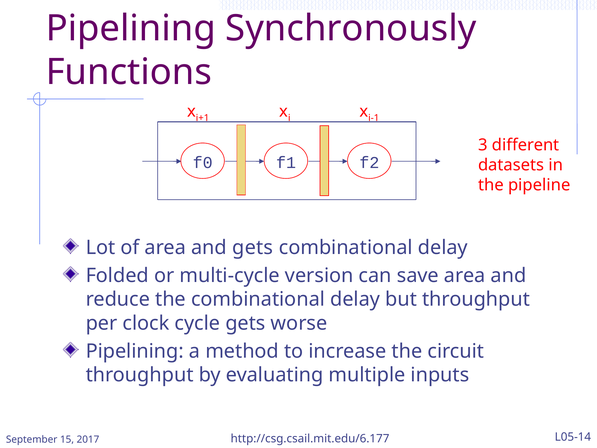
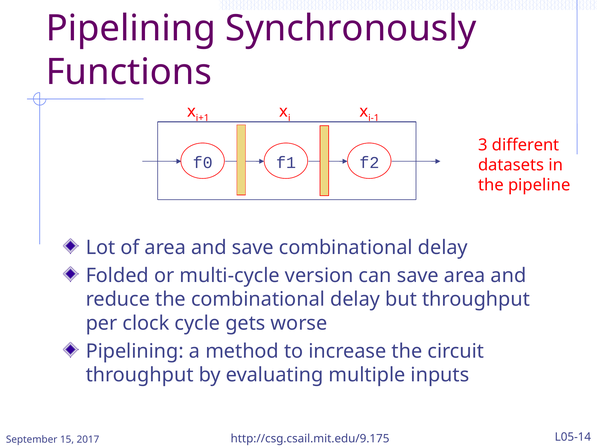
and gets: gets -> save
http://csg.csail.mit.edu/6.177: http://csg.csail.mit.edu/6.177 -> http://csg.csail.mit.edu/9.175
